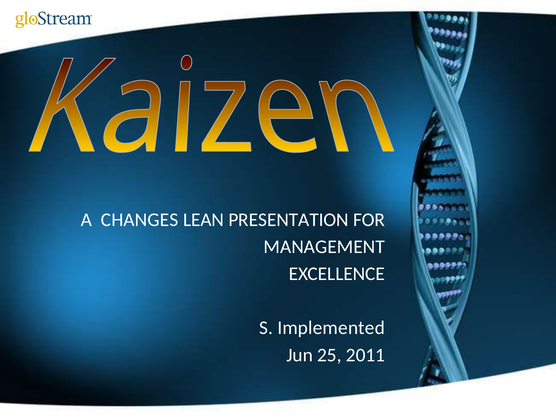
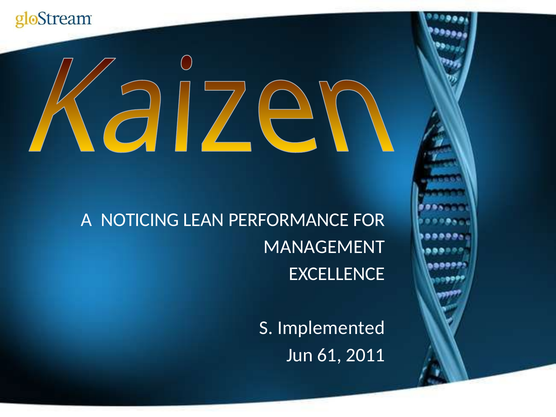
CHANGES: CHANGES -> NOTICING
PRESENTATION: PRESENTATION -> PERFORMANCE
25: 25 -> 61
